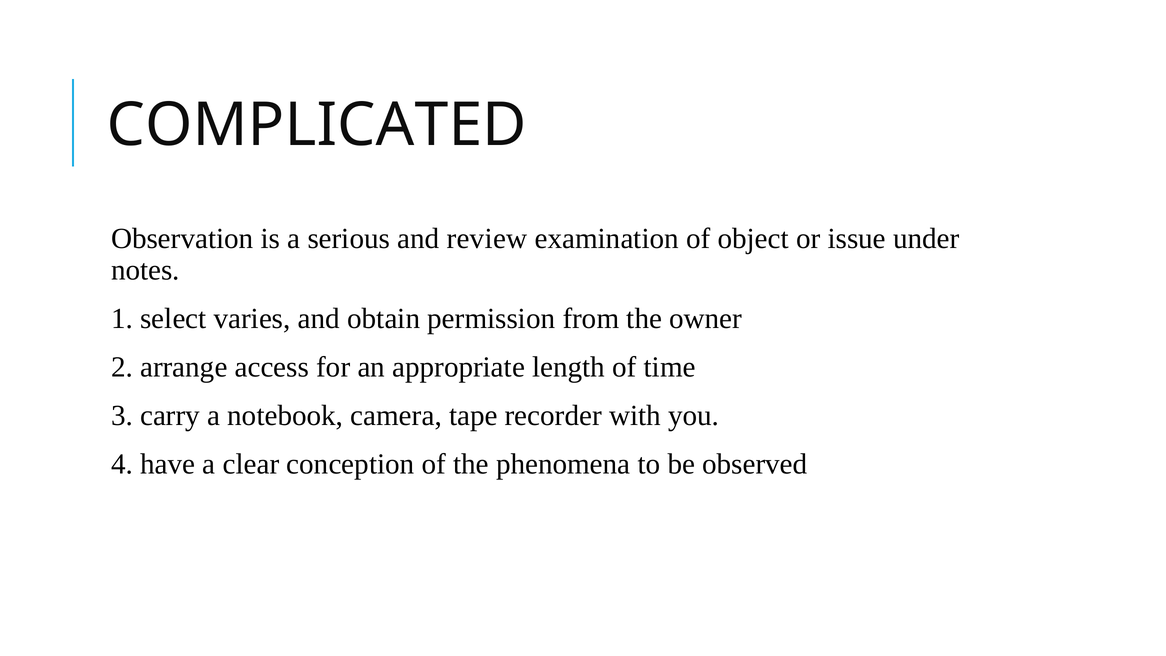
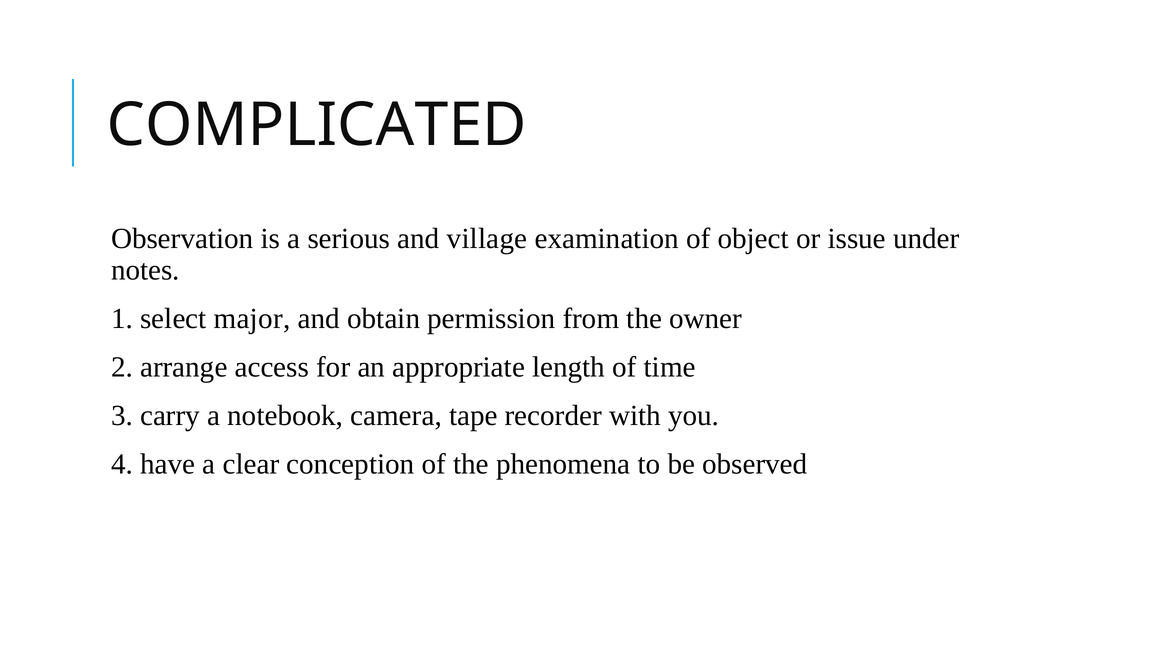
review: review -> village
varies: varies -> major
